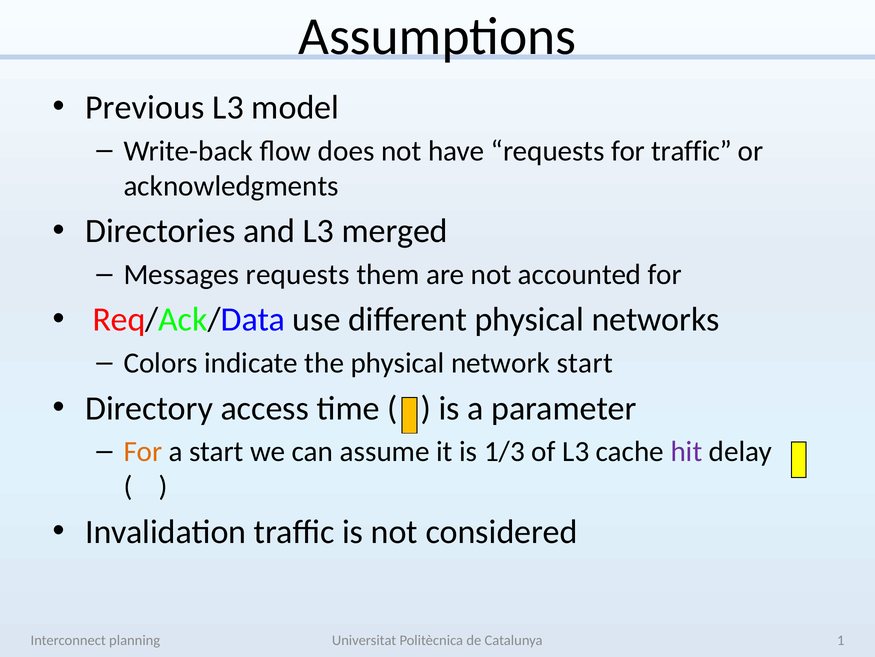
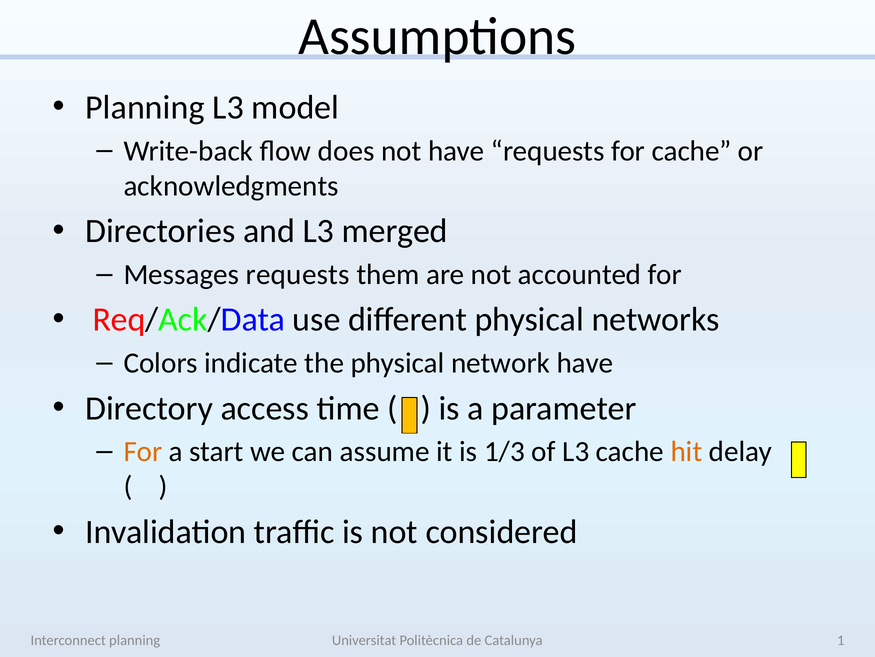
Previous at (145, 107): Previous -> Planning
for traffic: traffic -> cache
network start: start -> have
hit colour: purple -> orange
